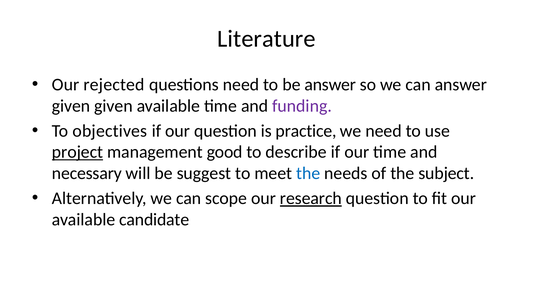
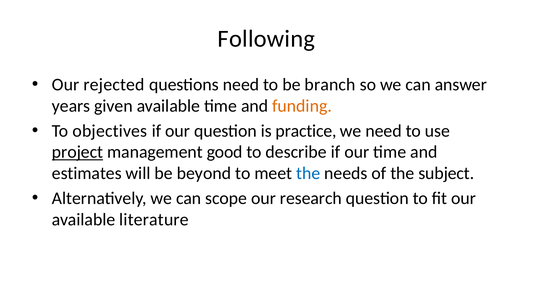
Literature: Literature -> Following
be answer: answer -> branch
given at (71, 106): given -> years
funding colour: purple -> orange
necessary: necessary -> estimates
suggest: suggest -> beyond
research underline: present -> none
candidate: candidate -> literature
